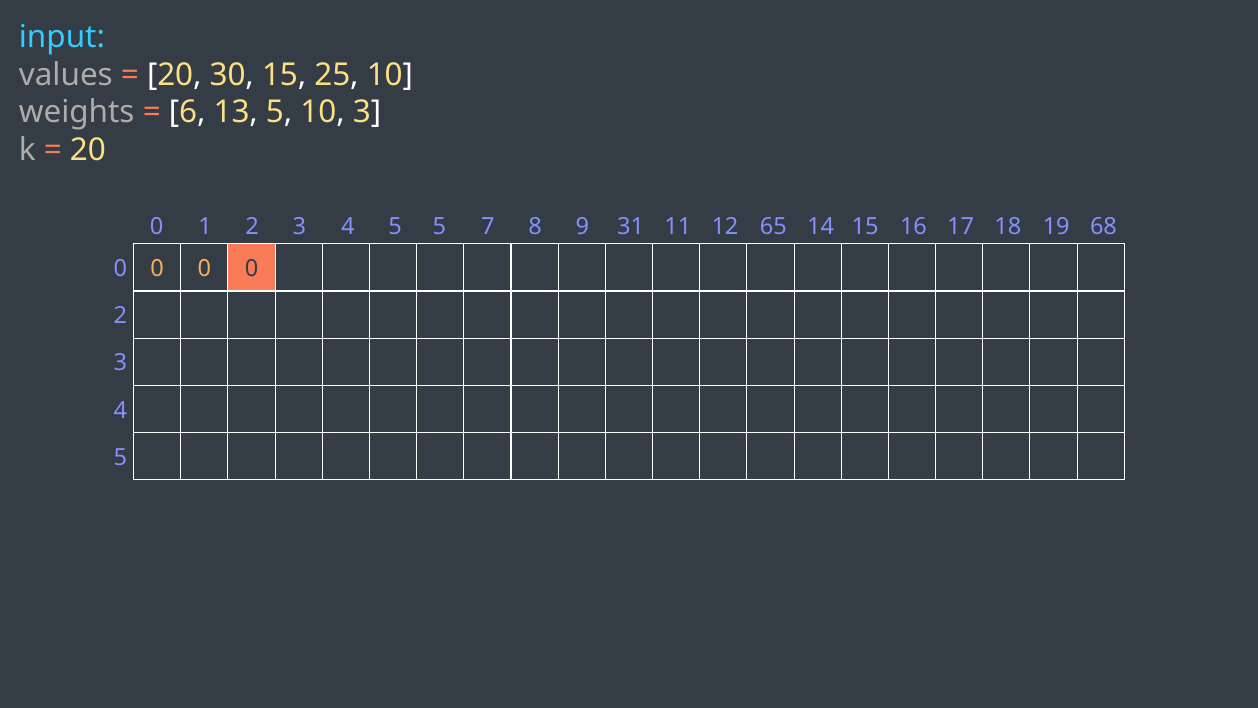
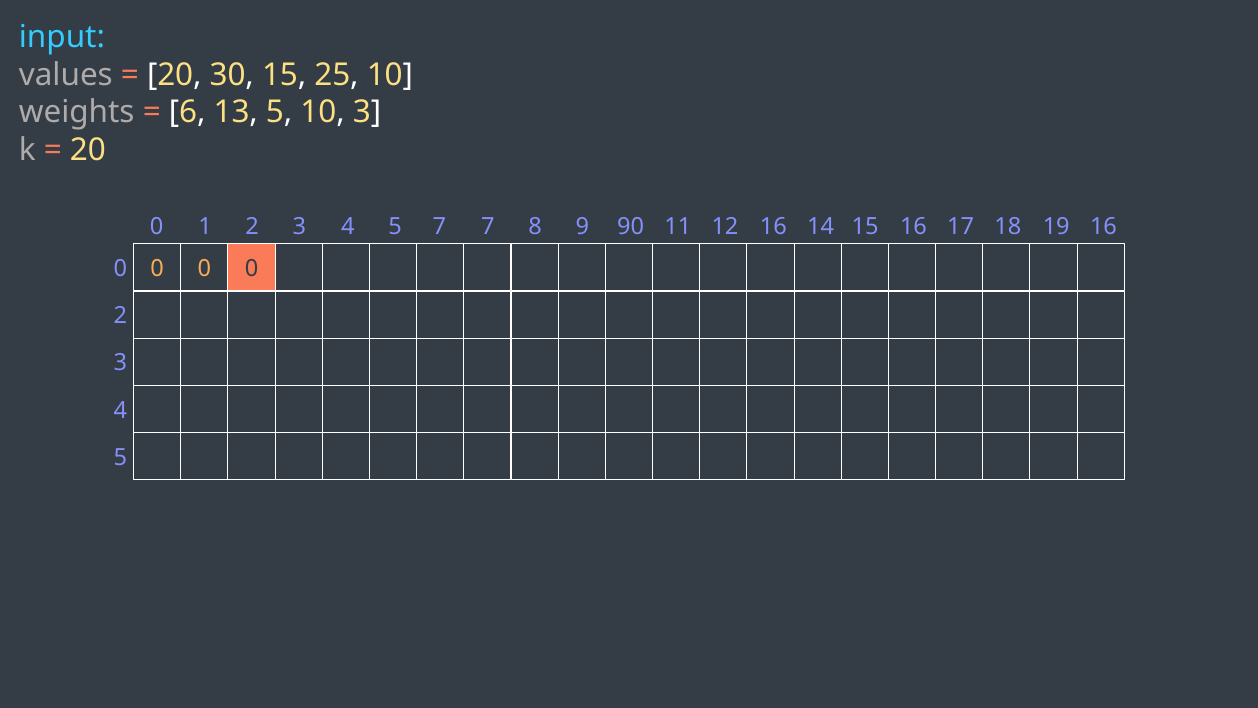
5 5: 5 -> 7
31: 31 -> 90
12 65: 65 -> 16
19 68: 68 -> 16
